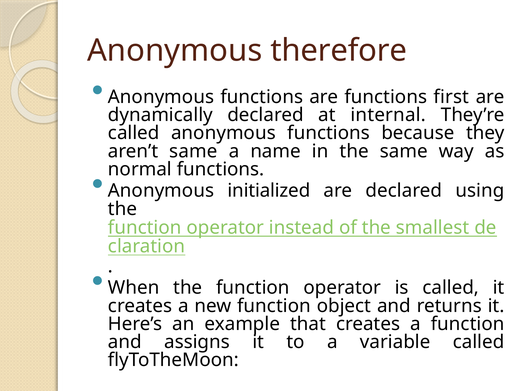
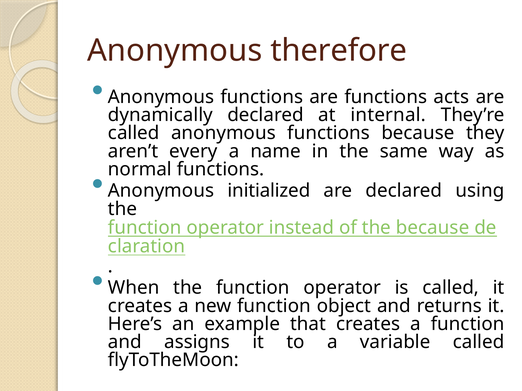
first: first -> acts
aren’t same: same -> every
the smallest: smallest -> because
